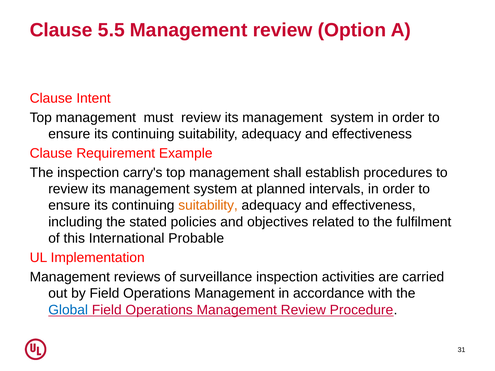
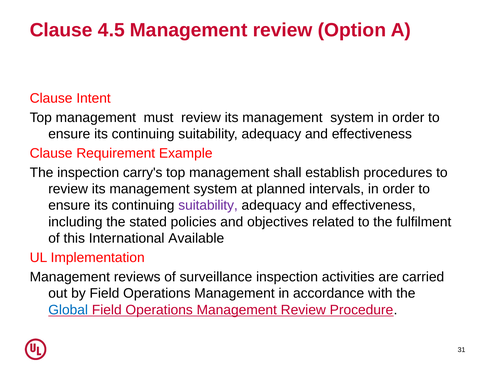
5.5: 5.5 -> 4.5
suitability at (208, 206) colour: orange -> purple
Probable: Probable -> Available
